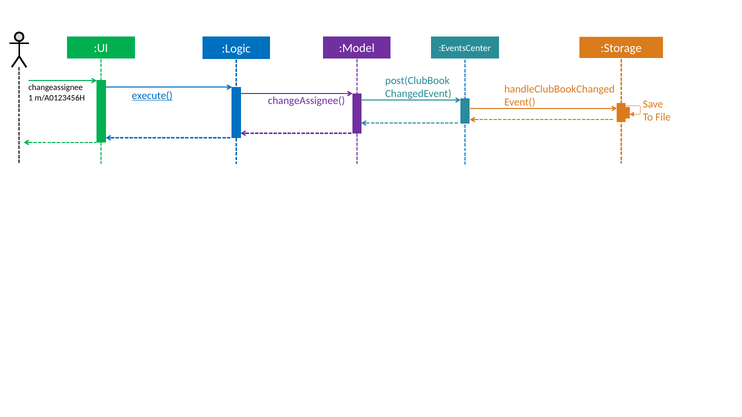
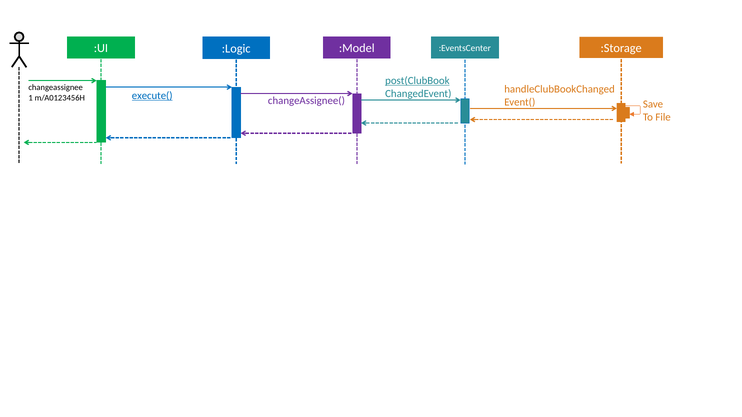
post(ClubBook underline: none -> present
